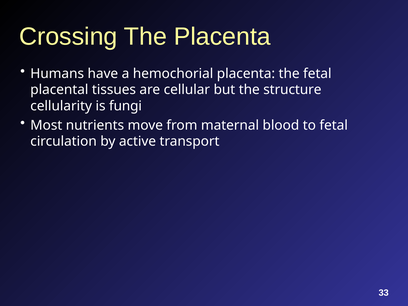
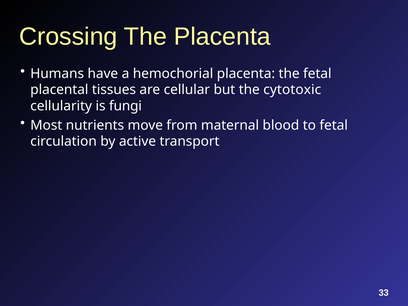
structure: structure -> cytotoxic
